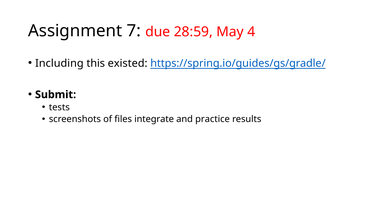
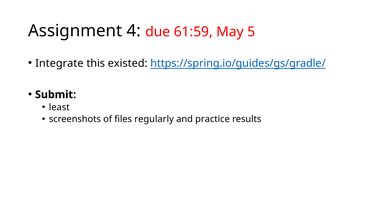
7: 7 -> 4
28:59: 28:59 -> 61:59
4: 4 -> 5
Including: Including -> Integrate
tests: tests -> least
integrate: integrate -> regularly
